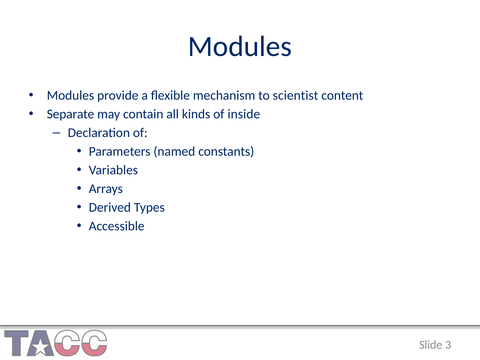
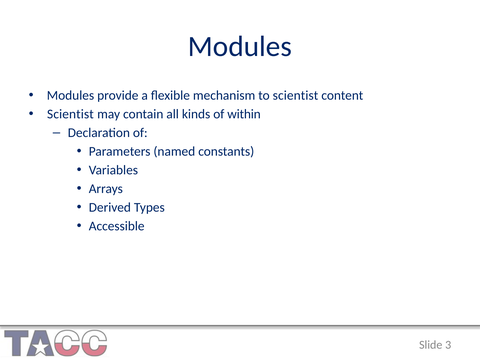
Separate at (71, 114): Separate -> Scientist
inside: inside -> within
